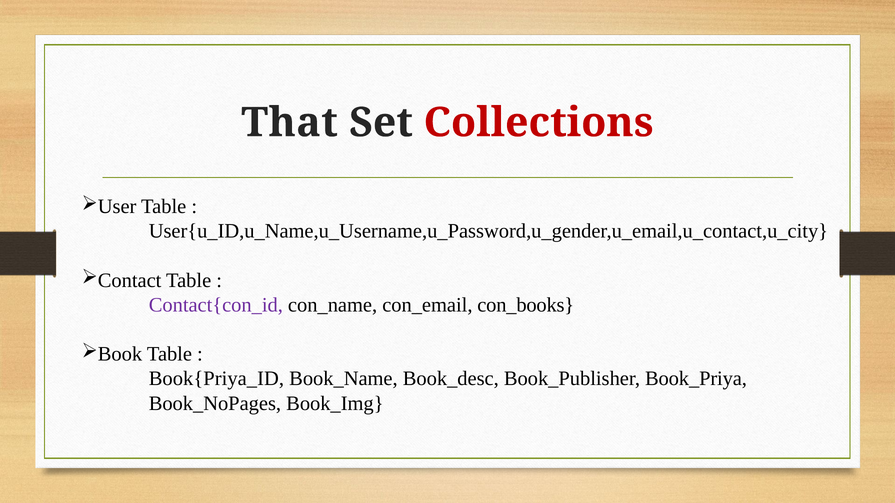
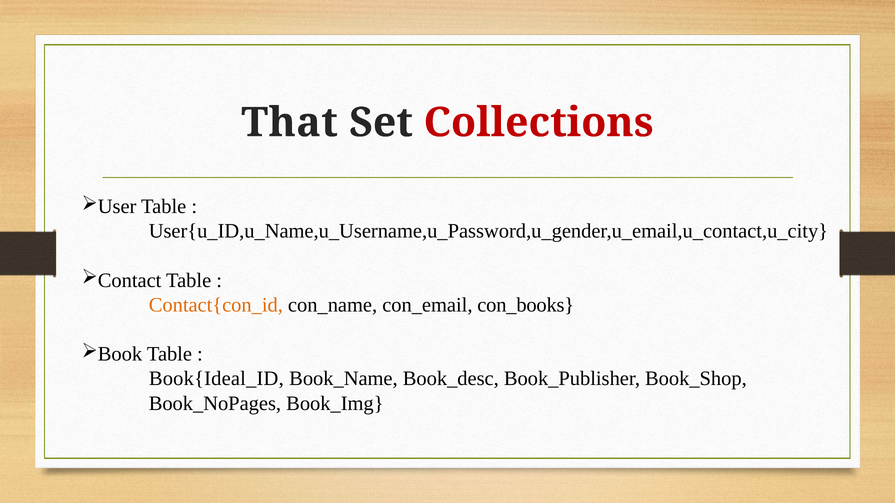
Contact{con_id colour: purple -> orange
Book{Priya_ID: Book{Priya_ID -> Book{Ideal_ID
Book_Priya: Book_Priya -> Book_Shop
